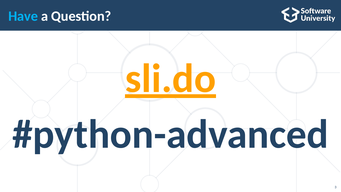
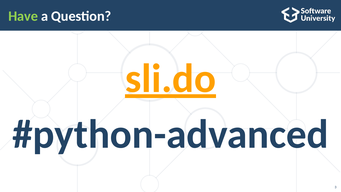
Have colour: light blue -> light green
